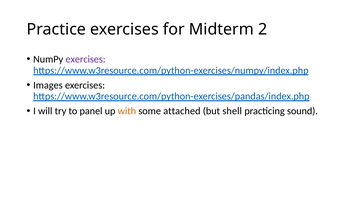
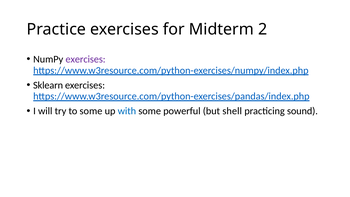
Images: Images -> Sklearn
to panel: panel -> some
with colour: orange -> blue
attached: attached -> powerful
